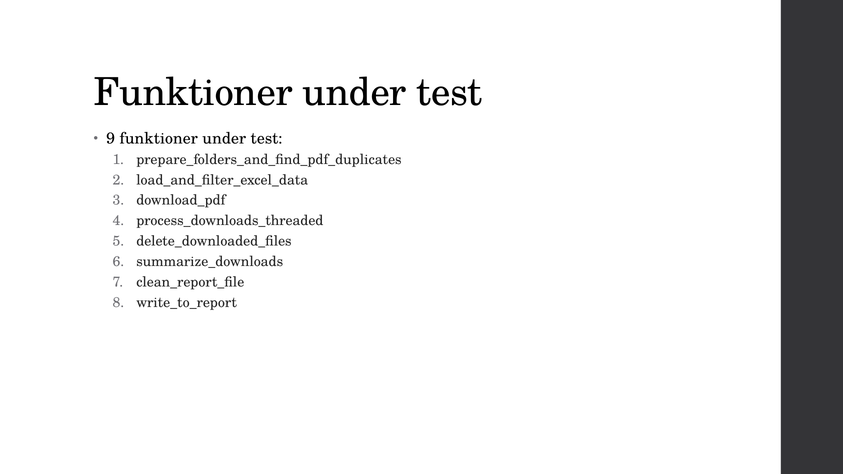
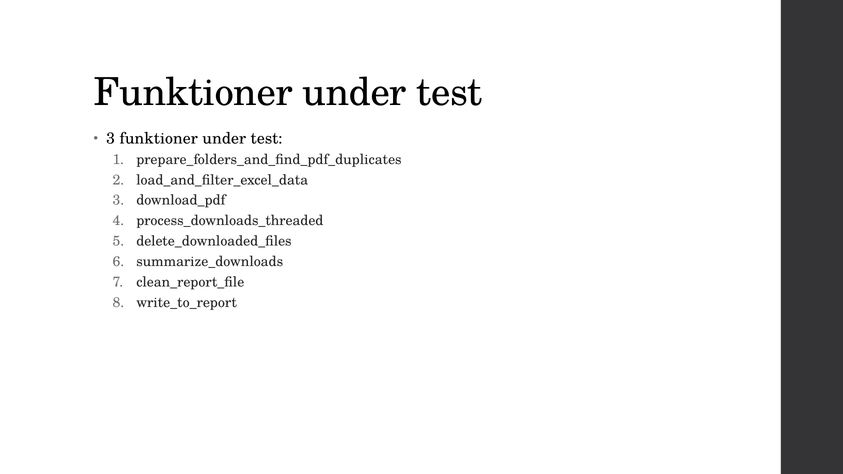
9 at (111, 139): 9 -> 3
